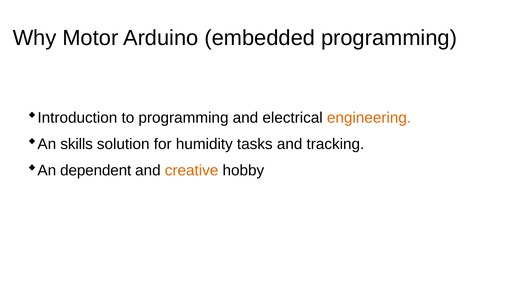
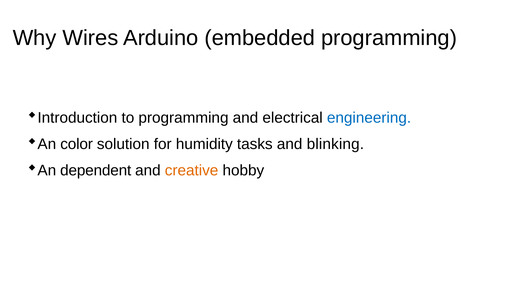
Motor: Motor -> Wires
engineering colour: orange -> blue
skills: skills -> color
tracking: tracking -> blinking
